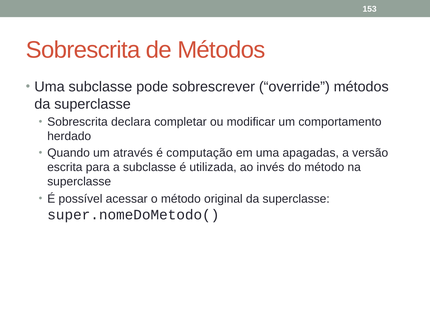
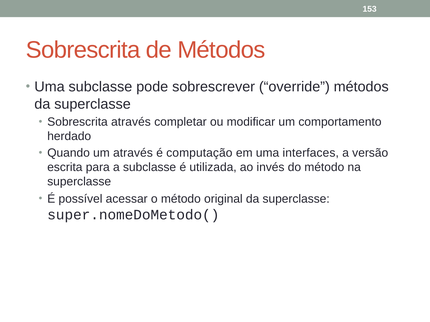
Sobrescrita declara: declara -> através
apagadas: apagadas -> interfaces
